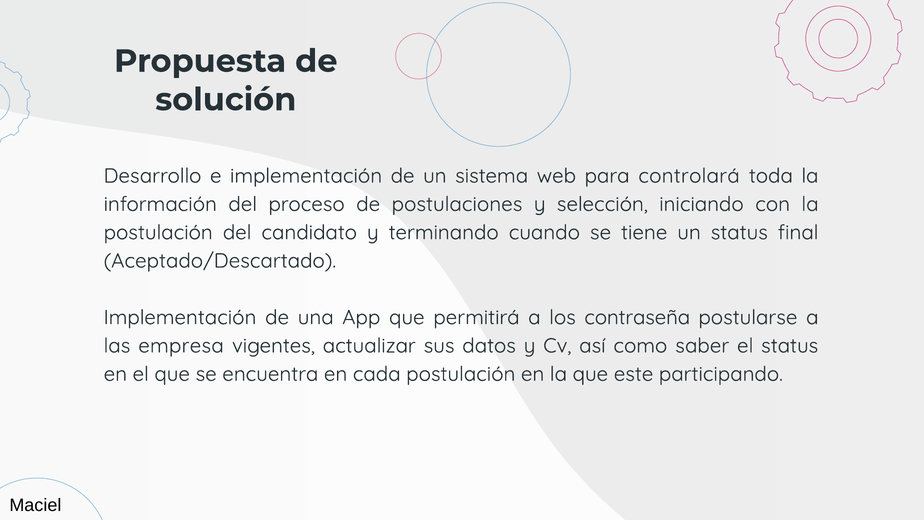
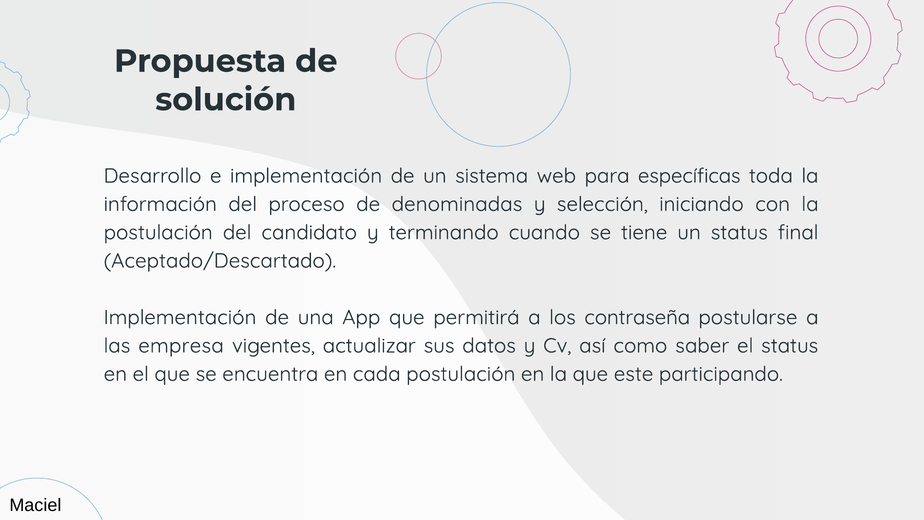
controlará: controlará -> específicas
postulaciones: postulaciones -> denominadas
